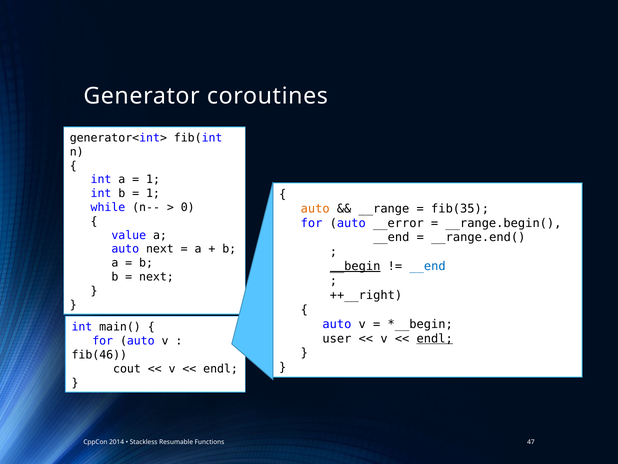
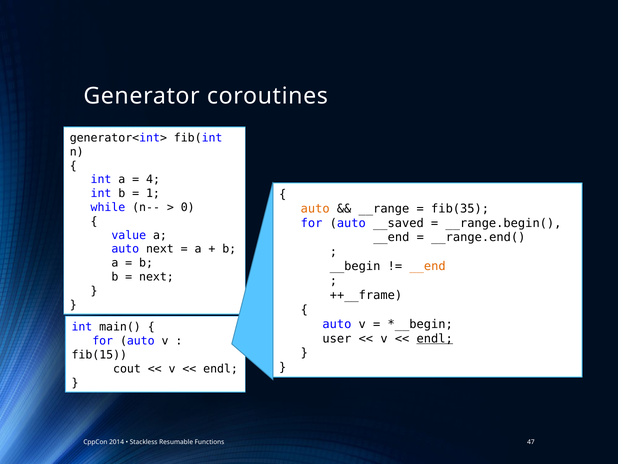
1 at (153, 179): 1 -> 4
__error: __error -> __saved
__begin underline: present -> none
__end at (428, 266) colour: blue -> orange
++__right: ++__right -> ++__frame
fib(46: fib(46 -> fib(15
